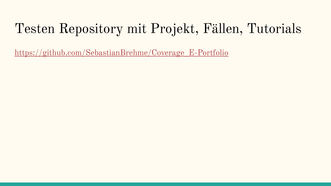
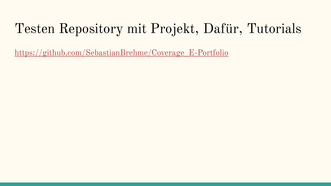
Fällen: Fällen -> Dafür
